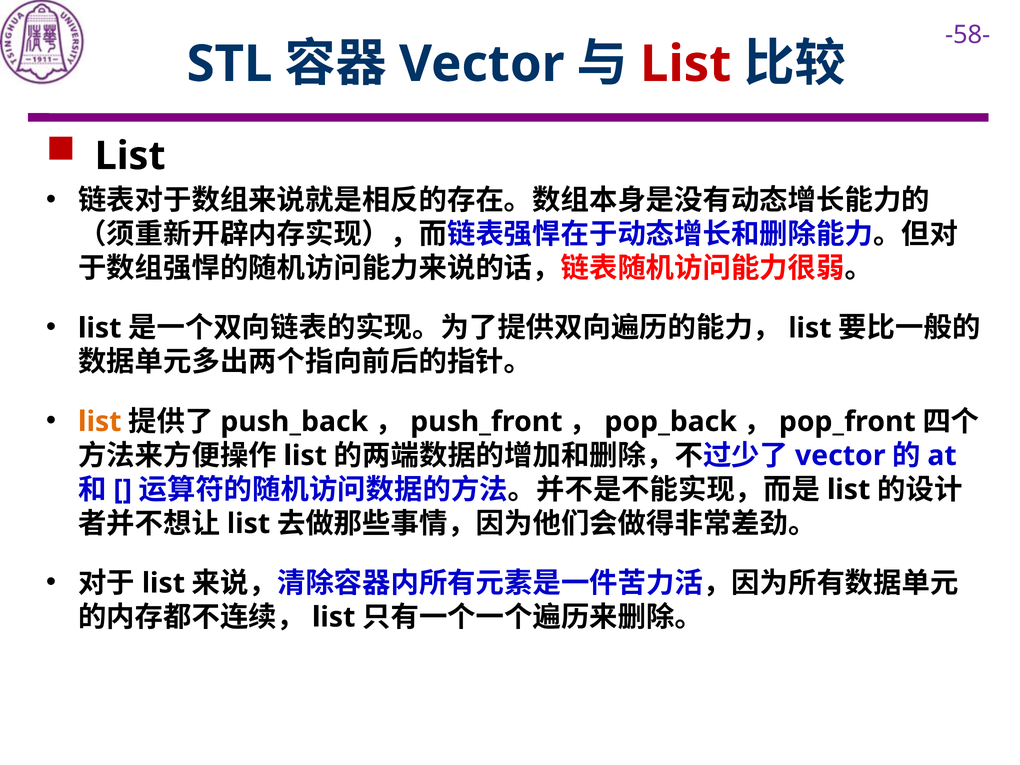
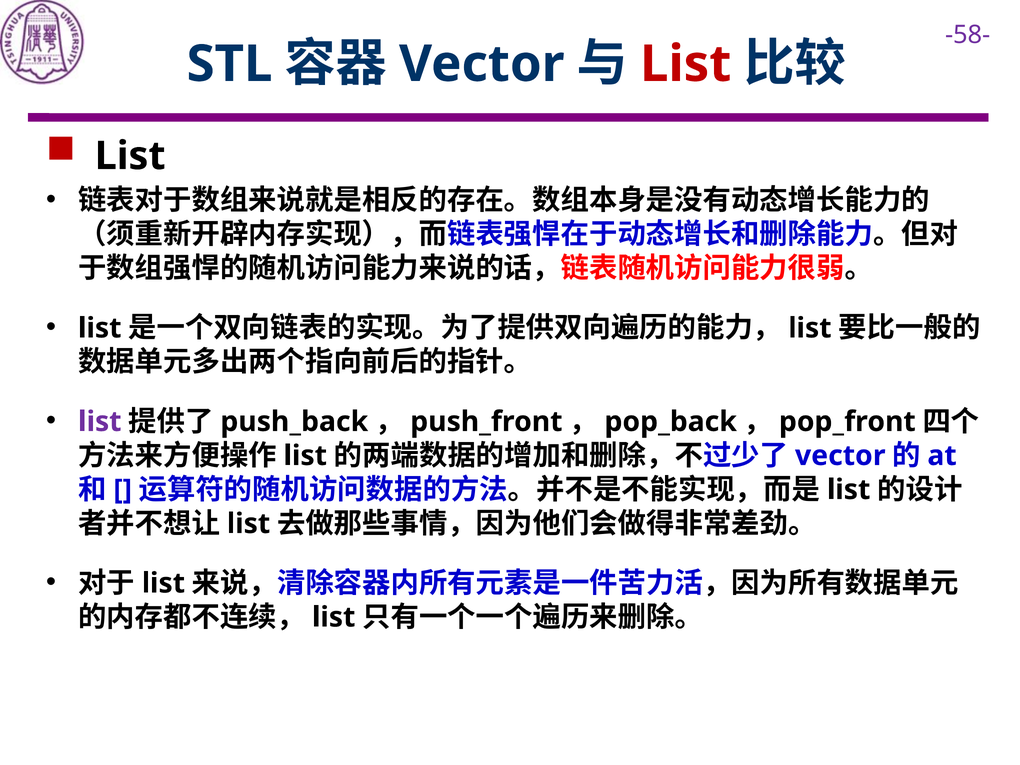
list at (100, 422) colour: orange -> purple
